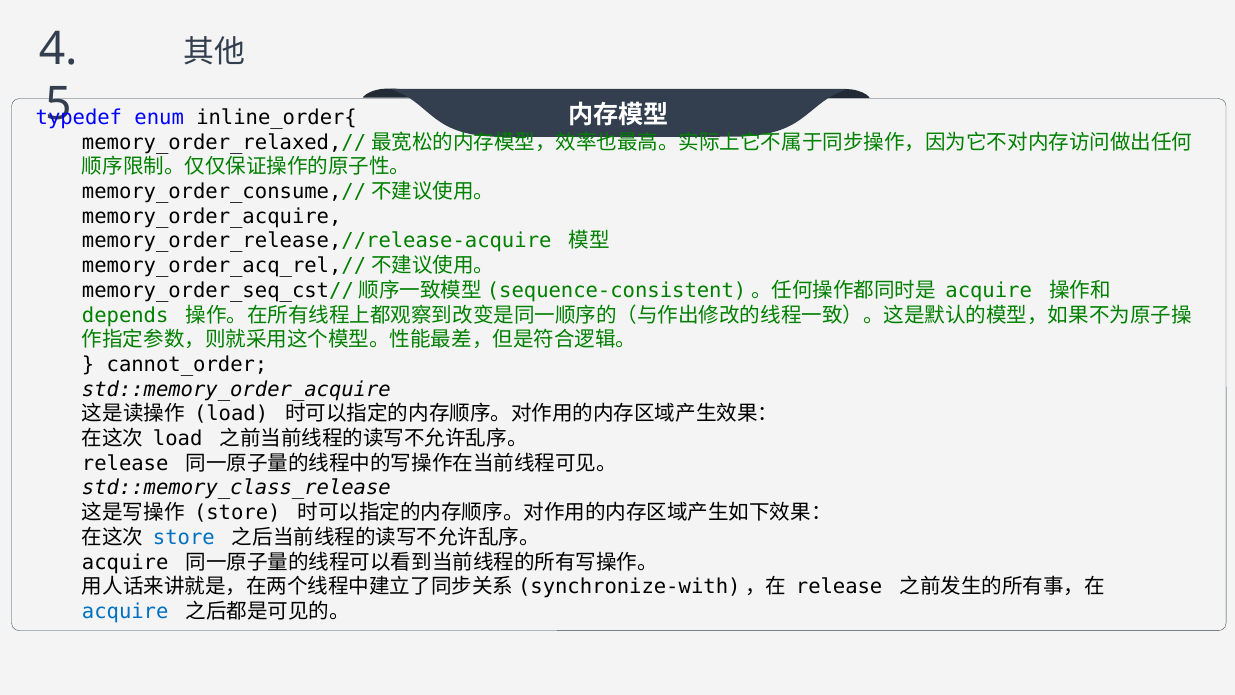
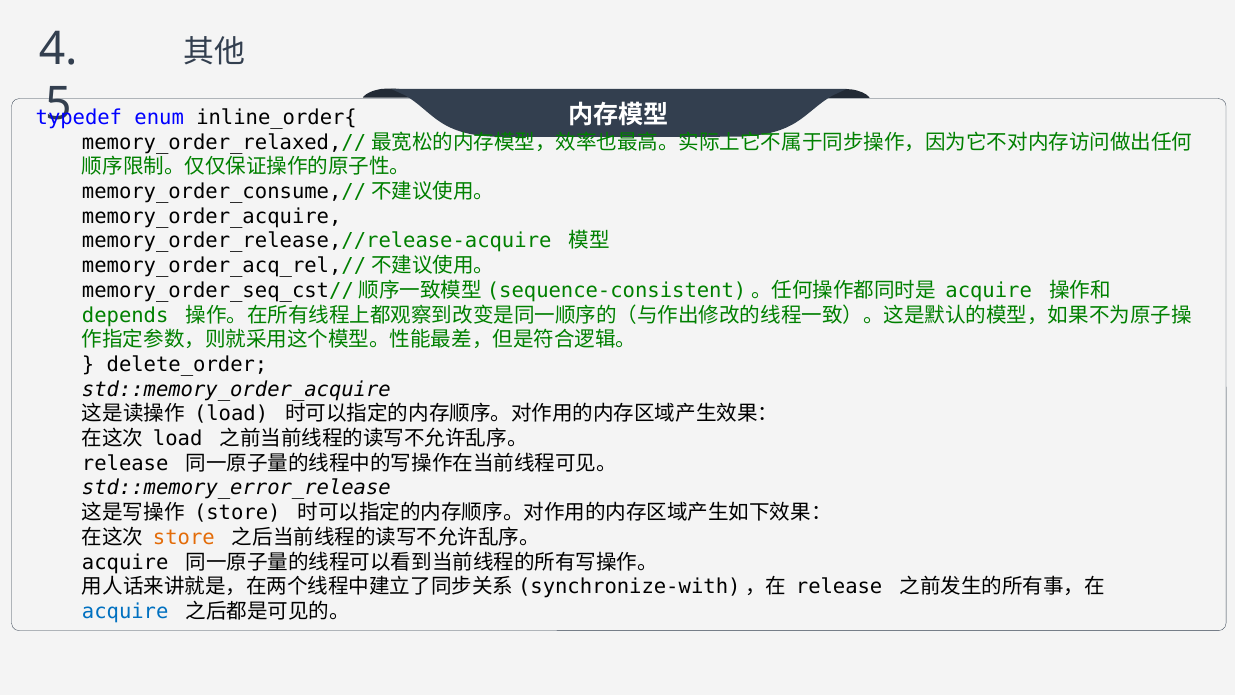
cannot_order: cannot_order -> delete_order
std::memory_class_release: std::memory_class_release -> std::memory_error_release
store at (184, 537) colour: blue -> orange
